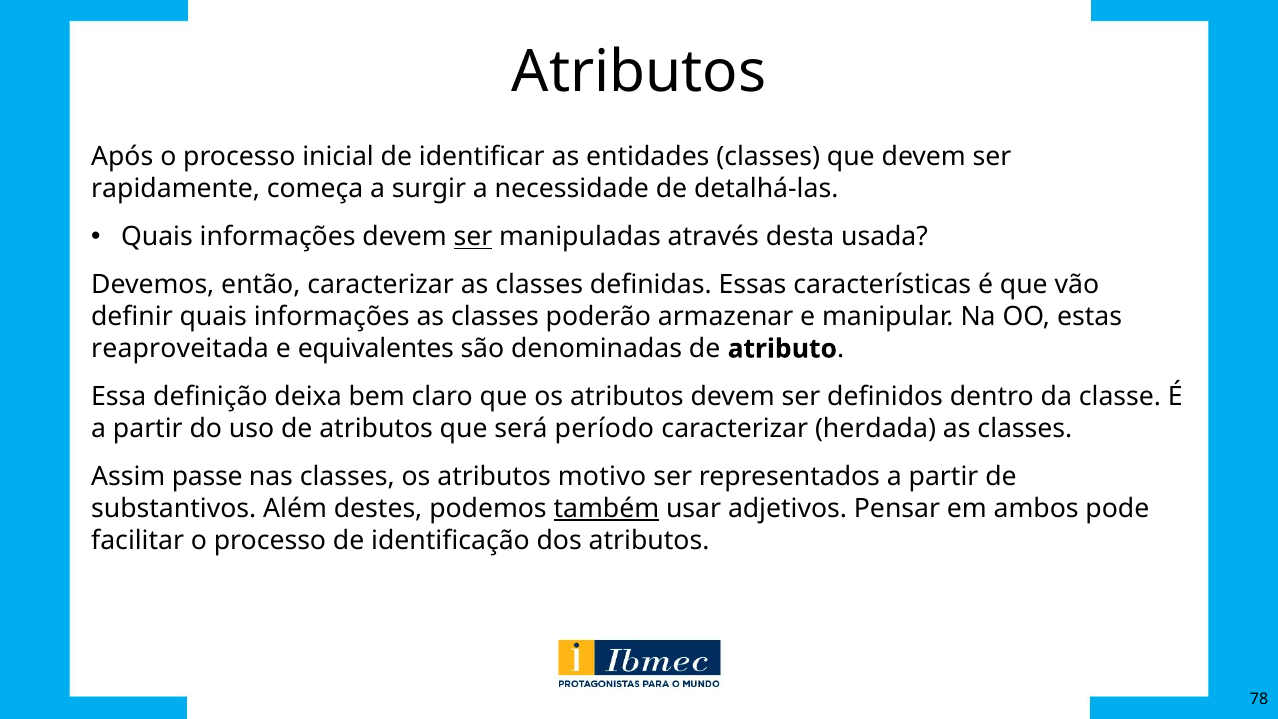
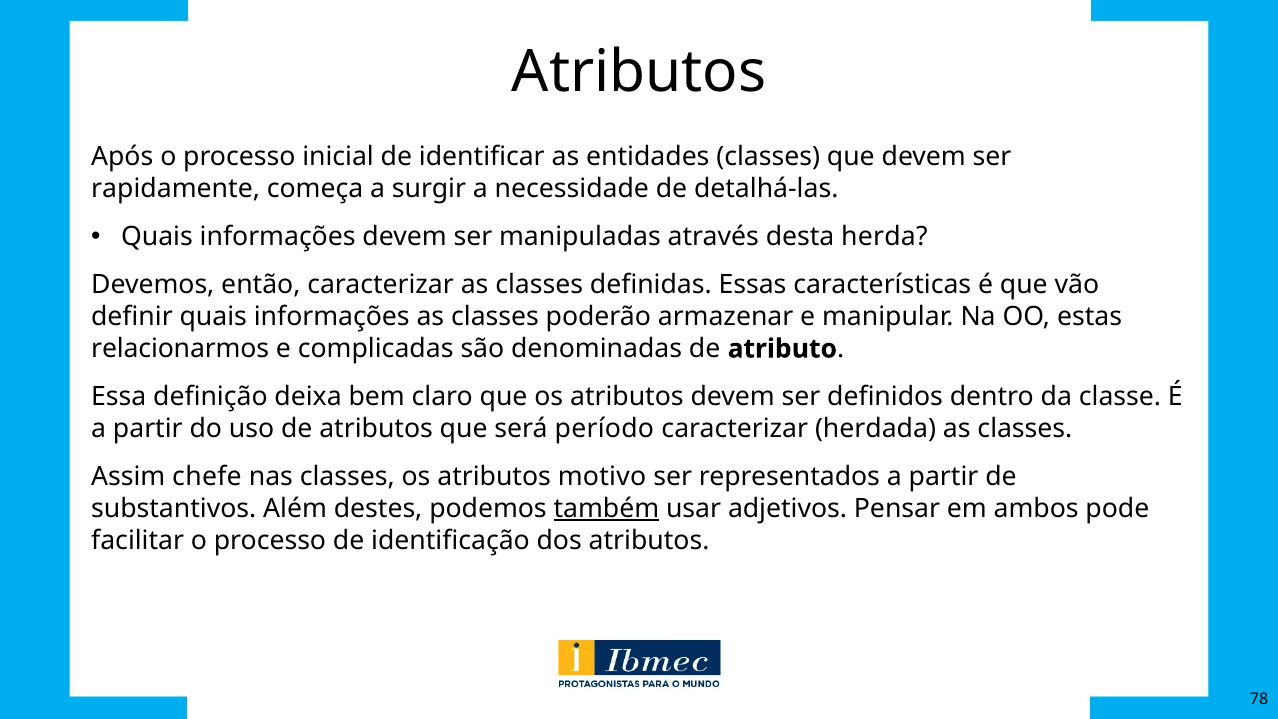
ser at (473, 237) underline: present -> none
usada: usada -> herda
reaproveitada: reaproveitada -> relacionarmos
equivalentes: equivalentes -> complicadas
passe: passe -> chefe
